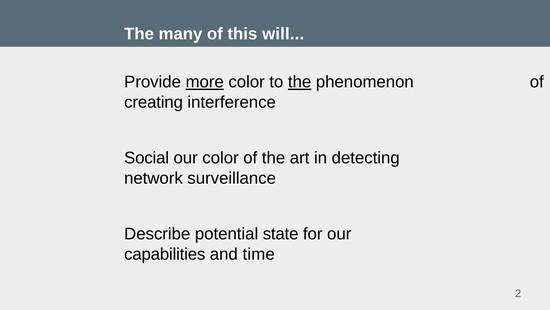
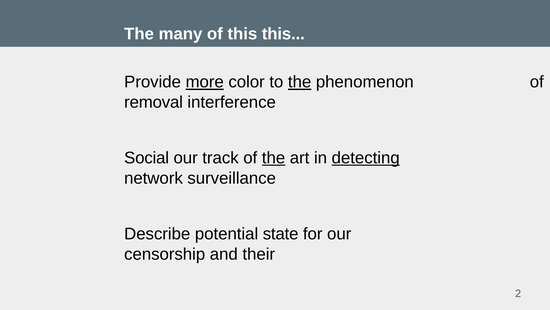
this will: will -> this
creating: creating -> removal
our color: color -> track
the at (274, 158) underline: none -> present
detecting underline: none -> present
capabilities: capabilities -> censorship
time: time -> their
